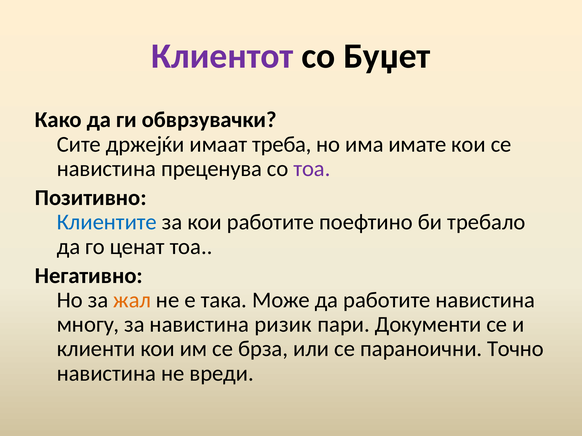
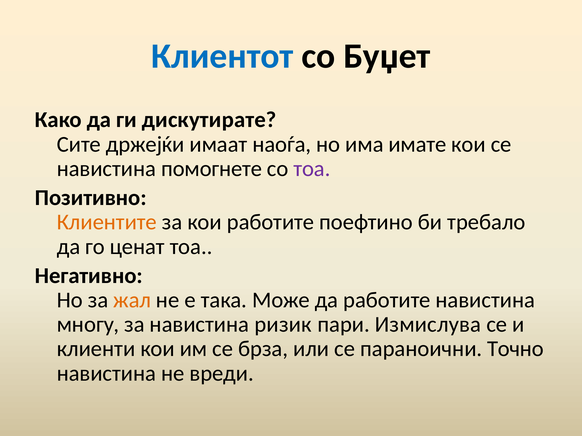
Клиентот colour: purple -> blue
обврзувачки: обврзувачки -> дискутирате
треба: треба -> наоѓа
преценува: преценува -> помогнете
Клиентите colour: blue -> orange
Документи: Документи -> Измислува
